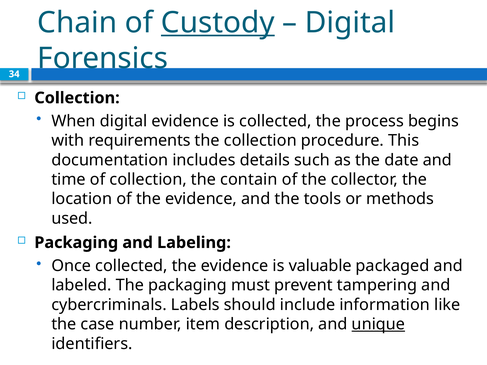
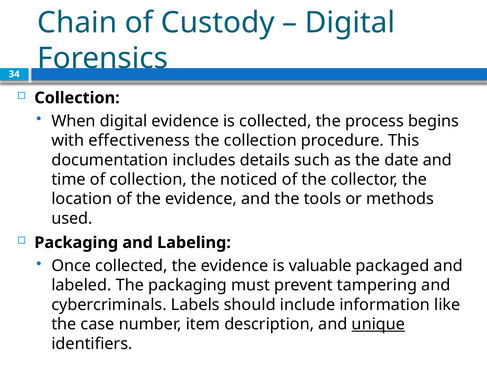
Custody underline: present -> none
requirements: requirements -> effectiveness
contain: contain -> noticed
